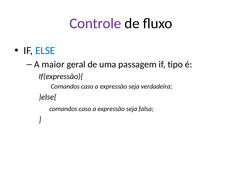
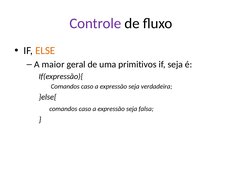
ELSE colour: blue -> orange
passagem: passagem -> primitivos
if tipo: tipo -> seja
